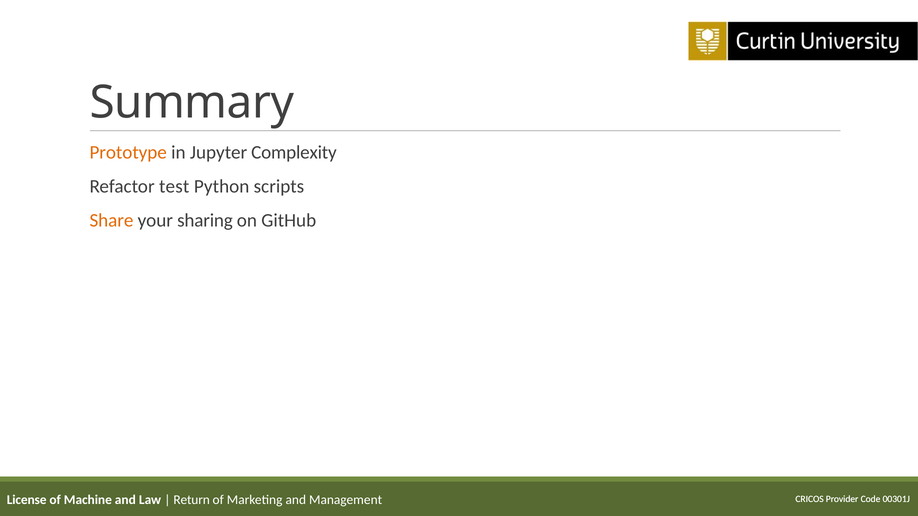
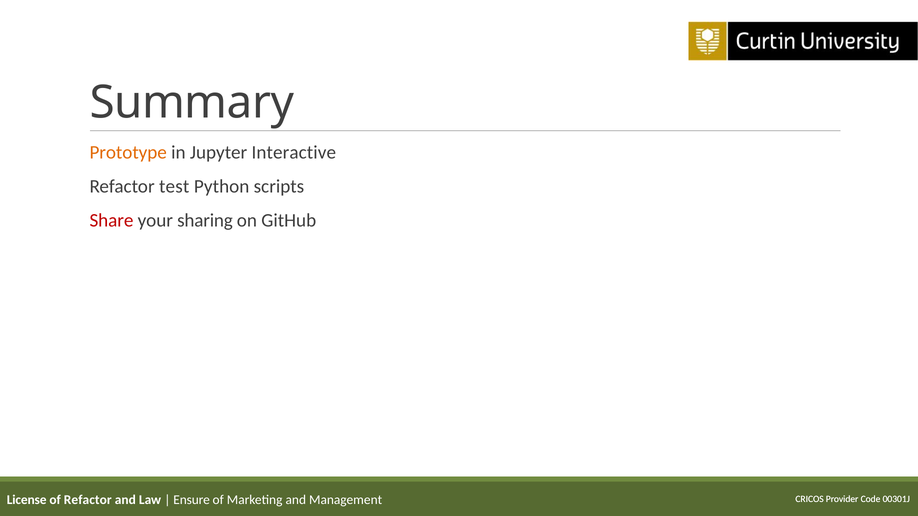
Complexity: Complexity -> Interactive
Share colour: orange -> red
of Machine: Machine -> Refactor
Return: Return -> Ensure
